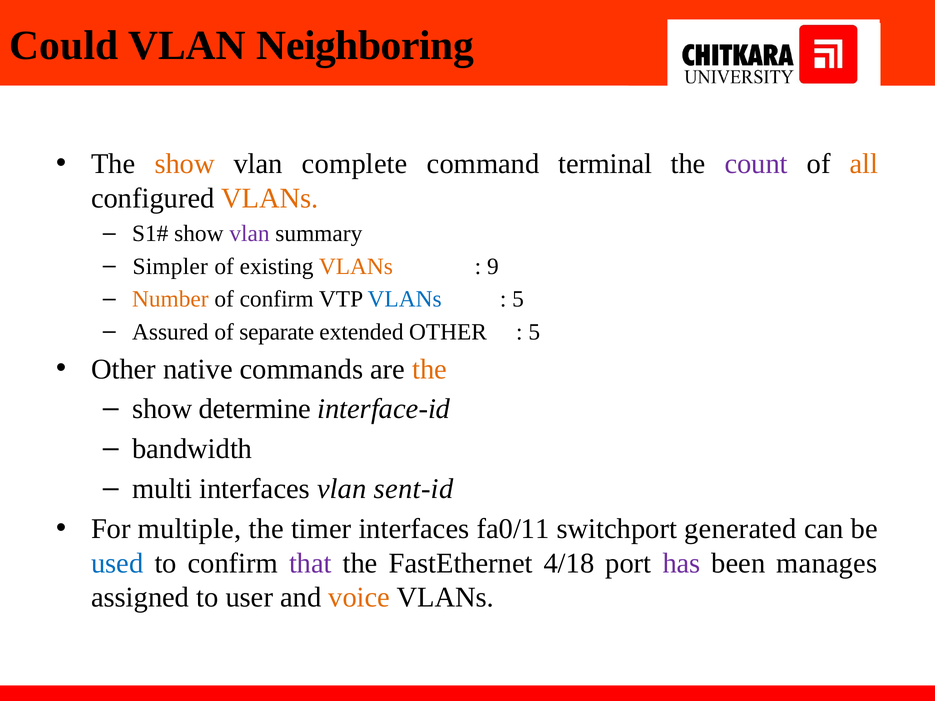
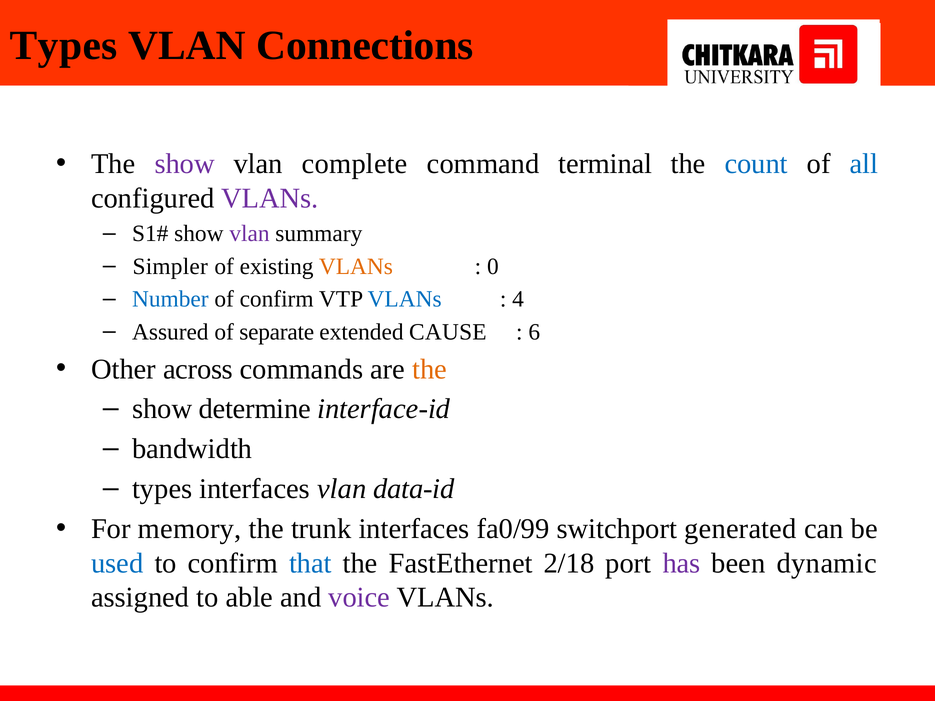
Could at (64, 46): Could -> Types
Neighboring: Neighboring -> Connections
show at (185, 164) colour: orange -> purple
count colour: purple -> blue
all colour: orange -> blue
VLANs at (270, 198) colour: orange -> purple
9: 9 -> 0
Number colour: orange -> blue
5 at (518, 299): 5 -> 4
extended OTHER: OTHER -> CAUSE
5 at (534, 332): 5 -> 6
native: native -> across
multi at (162, 489): multi -> types
sent-id: sent-id -> data-id
multiple: multiple -> memory
timer: timer -> trunk
fa0/11: fa0/11 -> fa0/99
that colour: purple -> blue
4/18: 4/18 -> 2/18
manages: manages -> dynamic
user: user -> able
voice colour: orange -> purple
